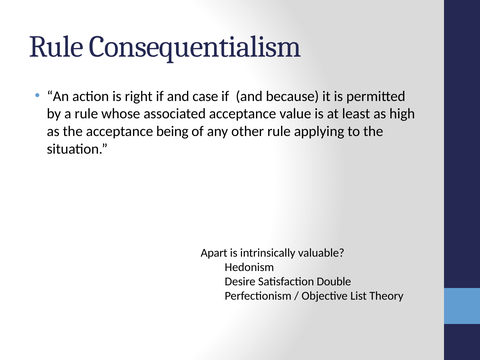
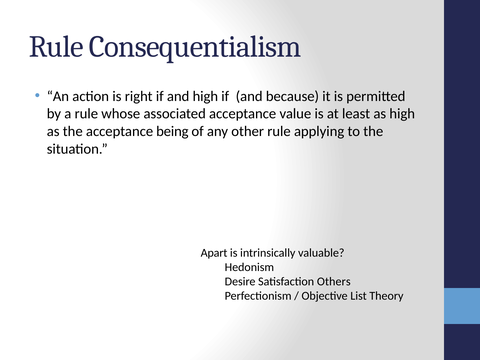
and case: case -> high
Double: Double -> Others
